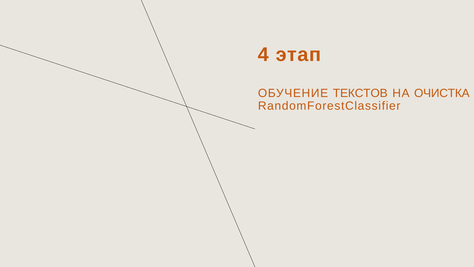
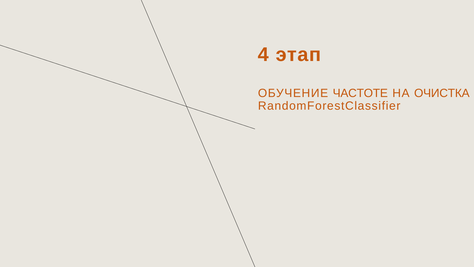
ТЕКСТОВ: ТЕКСТОВ -> ЧАСТОТЕ
